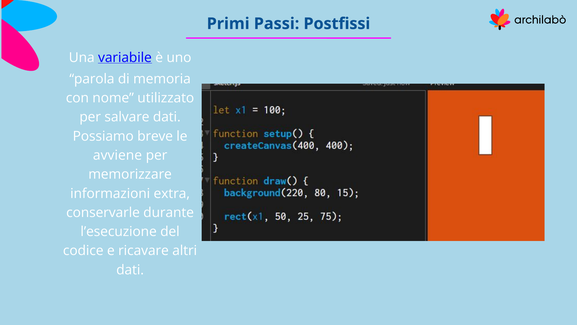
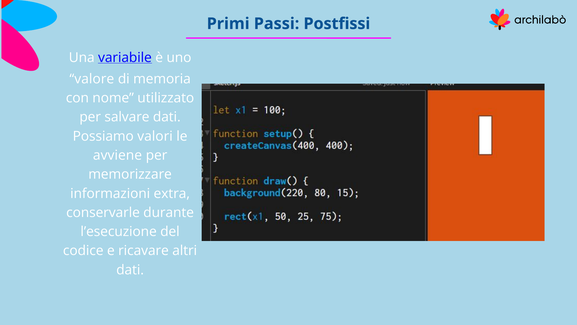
parola: parola -> valore
breve: breve -> valori
